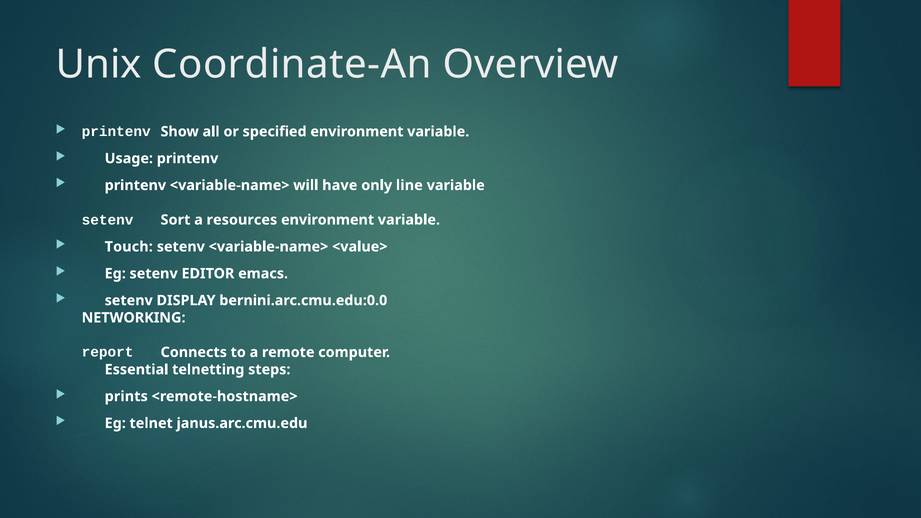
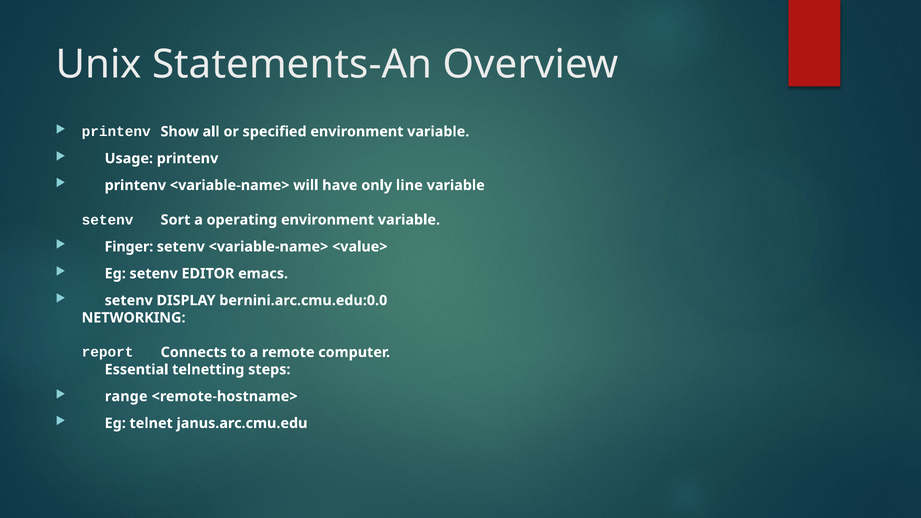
Coordinate-An: Coordinate-An -> Statements-An
resources: resources -> operating
Touch: Touch -> Finger
prints: prints -> range
